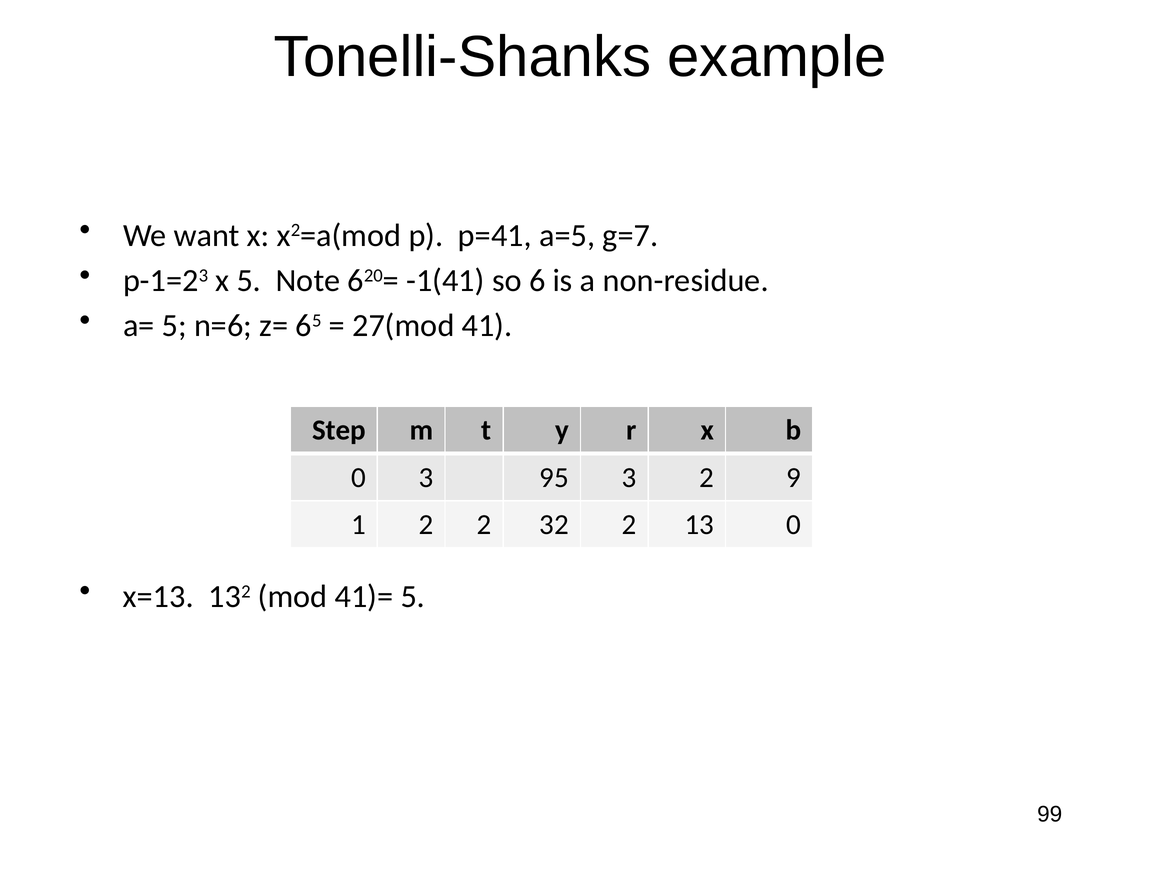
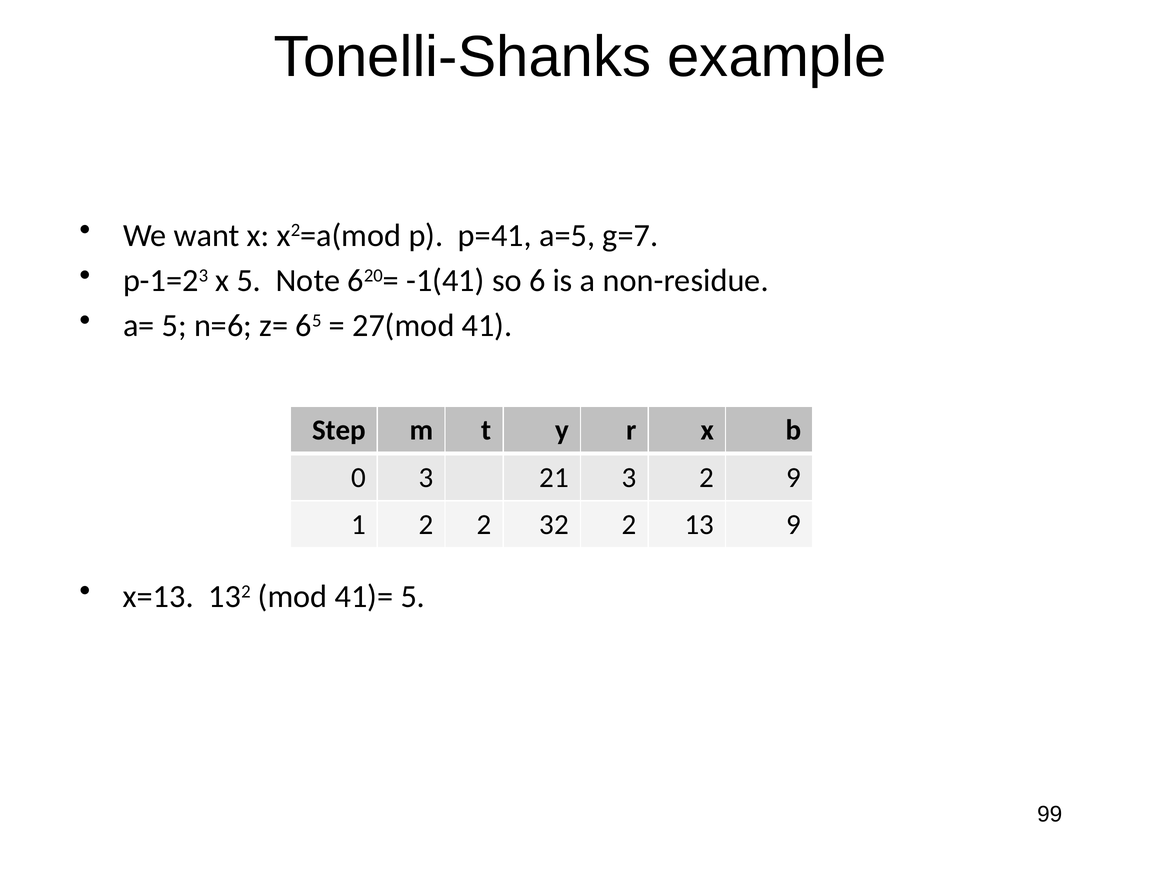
95: 95 -> 21
13 0: 0 -> 9
